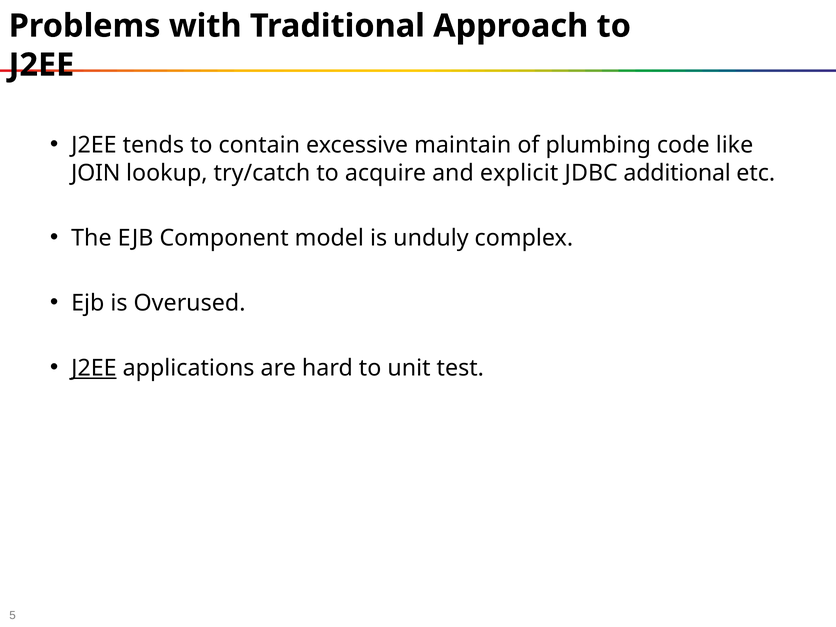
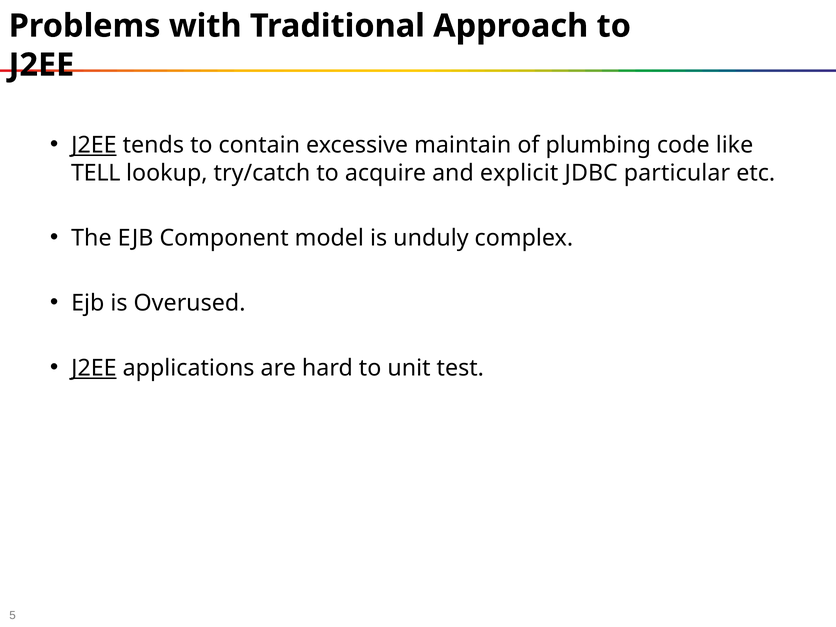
J2EE at (94, 145) underline: none -> present
JOIN: JOIN -> TELL
additional: additional -> particular
